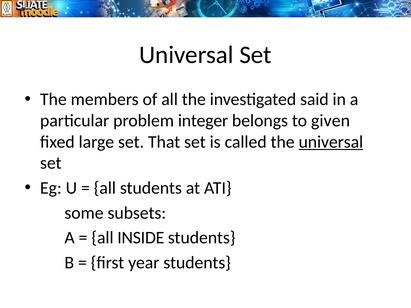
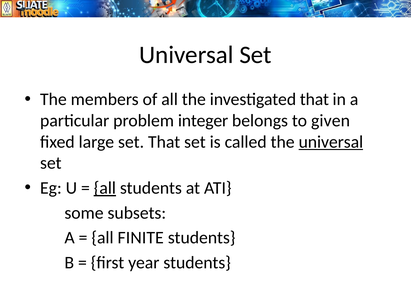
investigated said: said -> that
all at (105, 188) underline: none -> present
INSIDE: INSIDE -> FINITE
